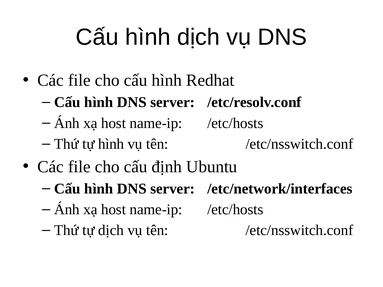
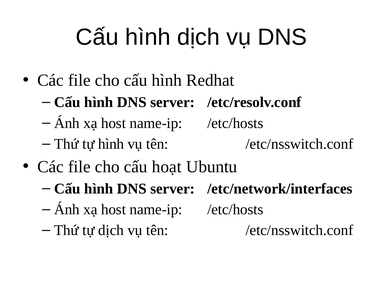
định: định -> hoạt
